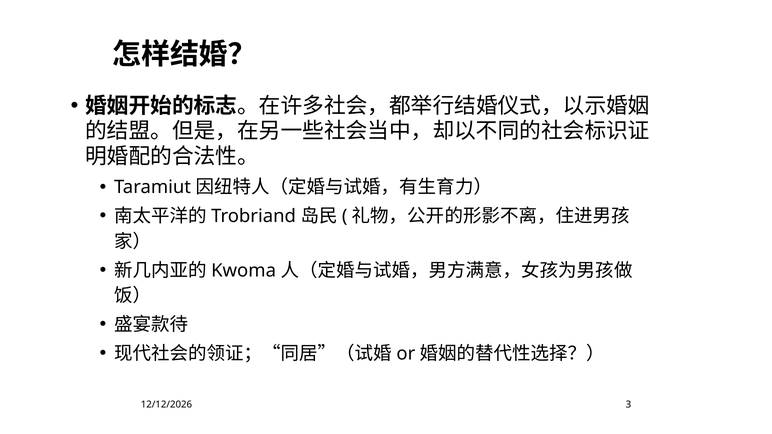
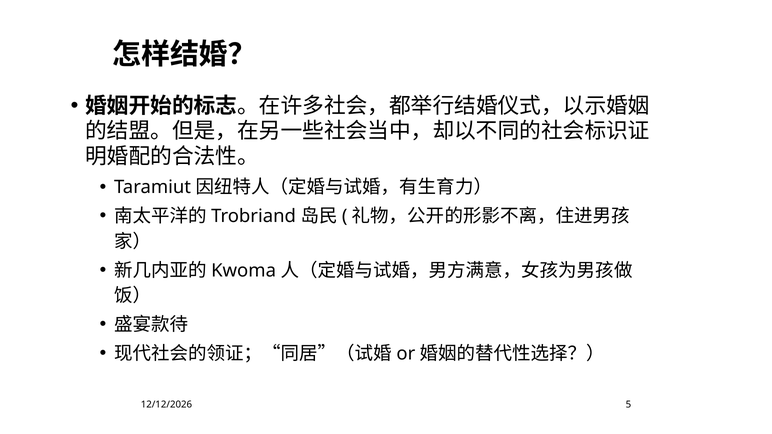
3: 3 -> 5
